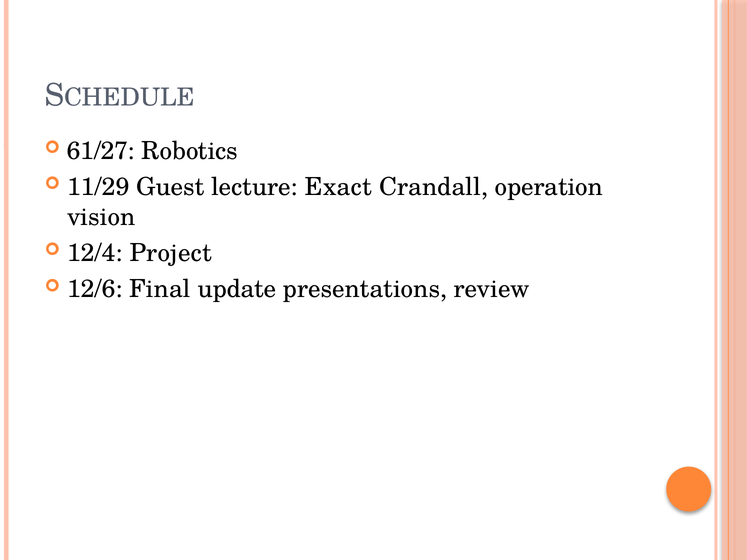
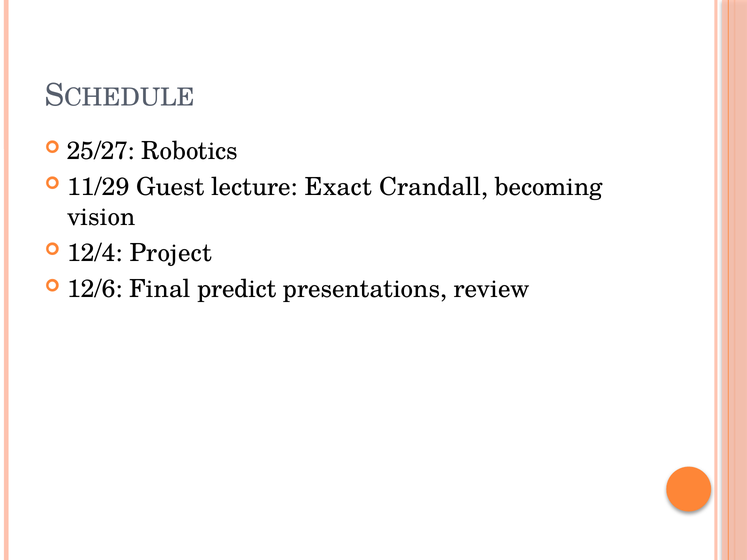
61/27: 61/27 -> 25/27
operation: operation -> becoming
update: update -> predict
